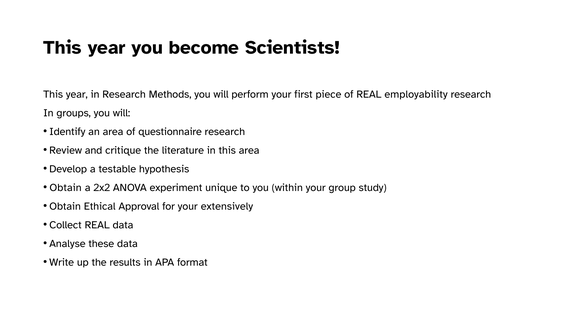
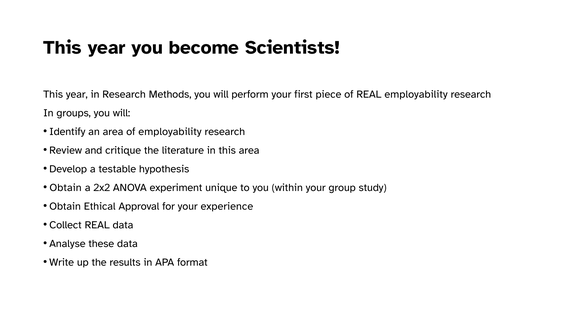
of questionnaire: questionnaire -> employability
extensively: extensively -> experience
